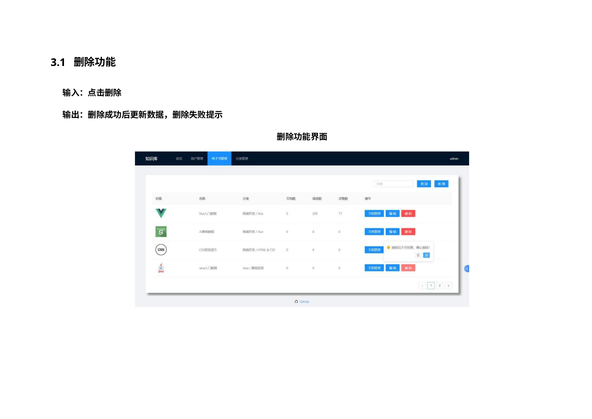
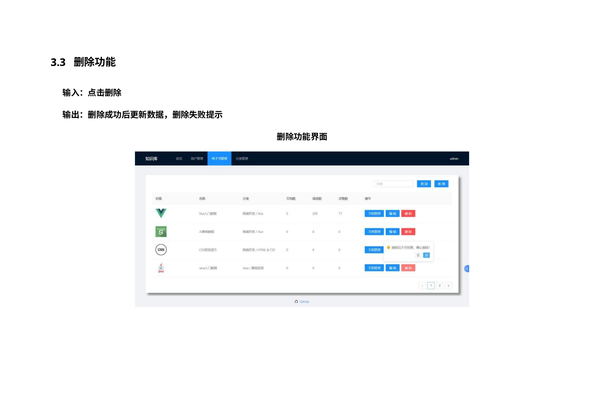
3.1: 3.1 -> 3.3
